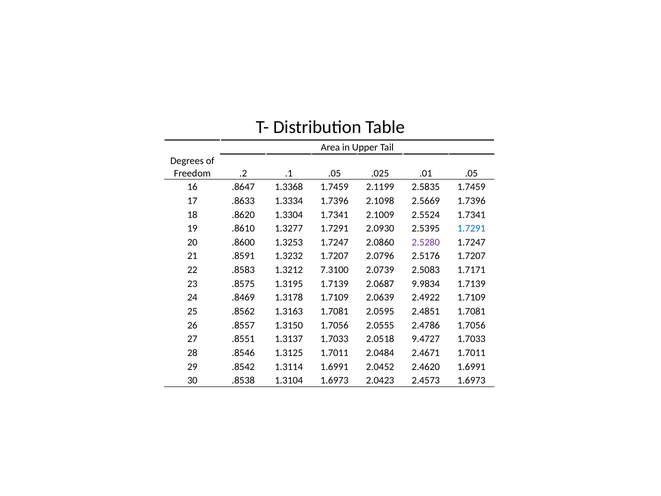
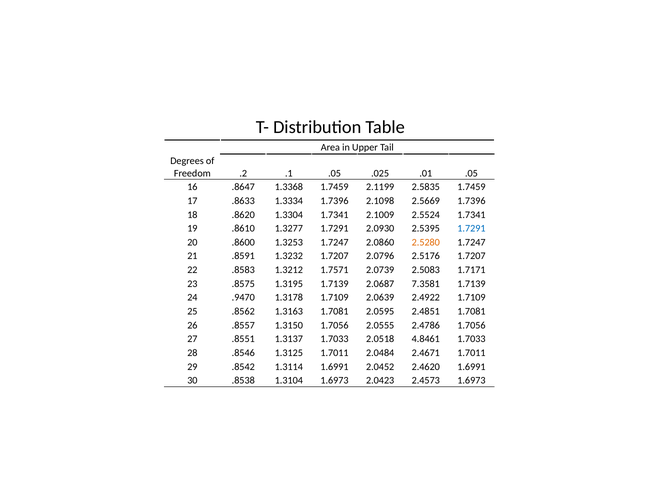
2.5280 colour: purple -> orange
7.3100: 7.3100 -> 1.7571
9.9834: 9.9834 -> 7.3581
.8469: .8469 -> .9470
9.4727: 9.4727 -> 4.8461
